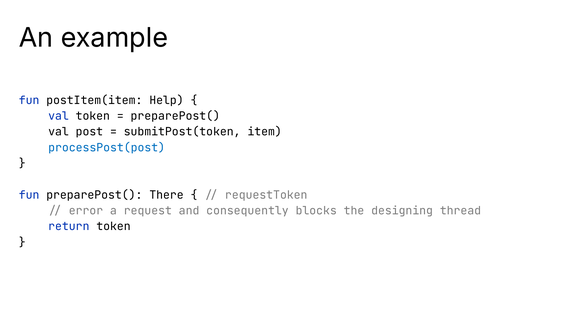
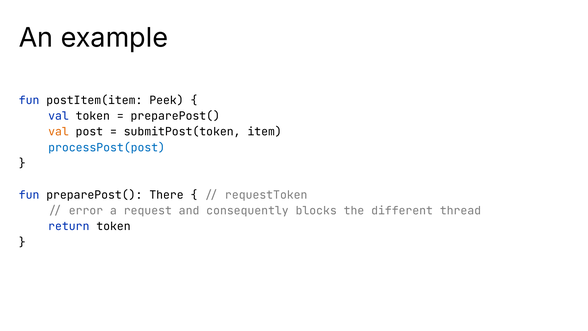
Help: Help -> Peek
val at (59, 132) colour: black -> orange
designing: designing -> different
